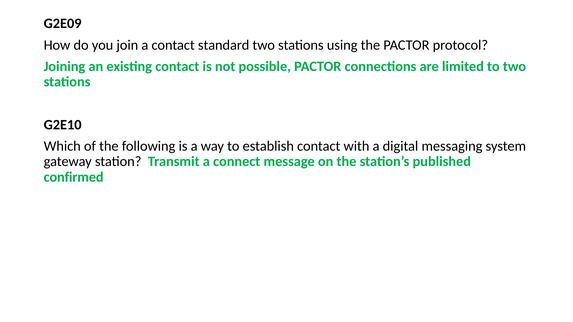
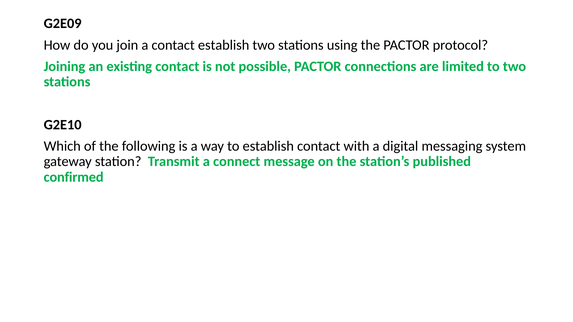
contact standard: standard -> establish
